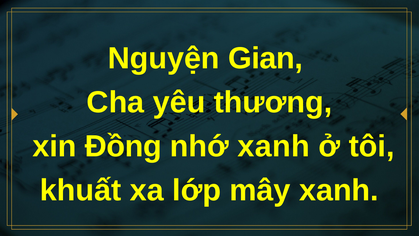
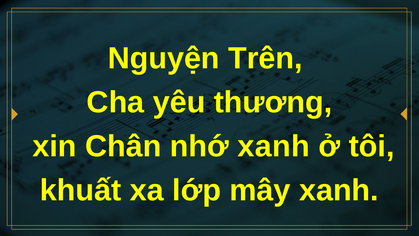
Gian: Gian -> Trên
Đồng: Đồng -> Chân
